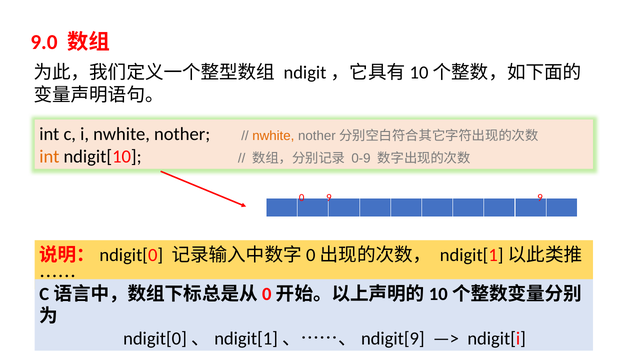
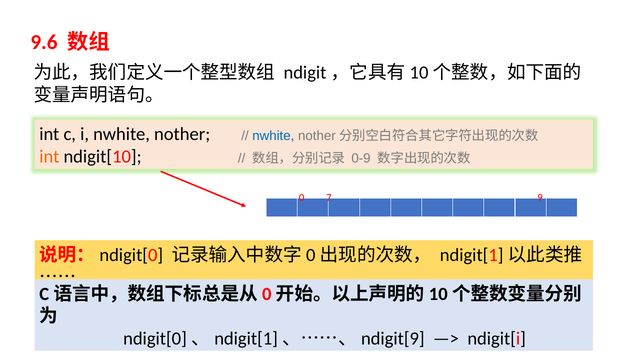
9.0: 9.0 -> 9.6
nwhite at (273, 136) colour: orange -> blue
0 9: 9 -> 7
